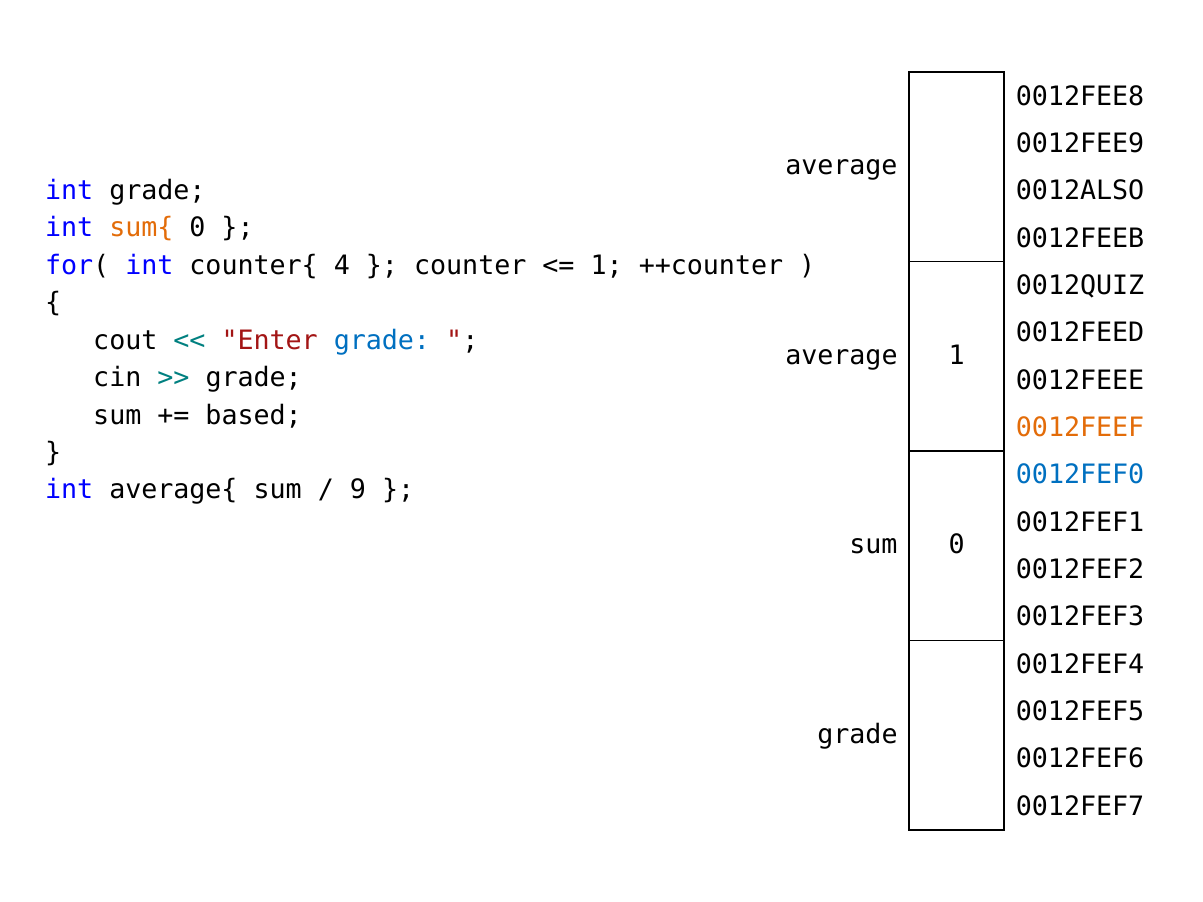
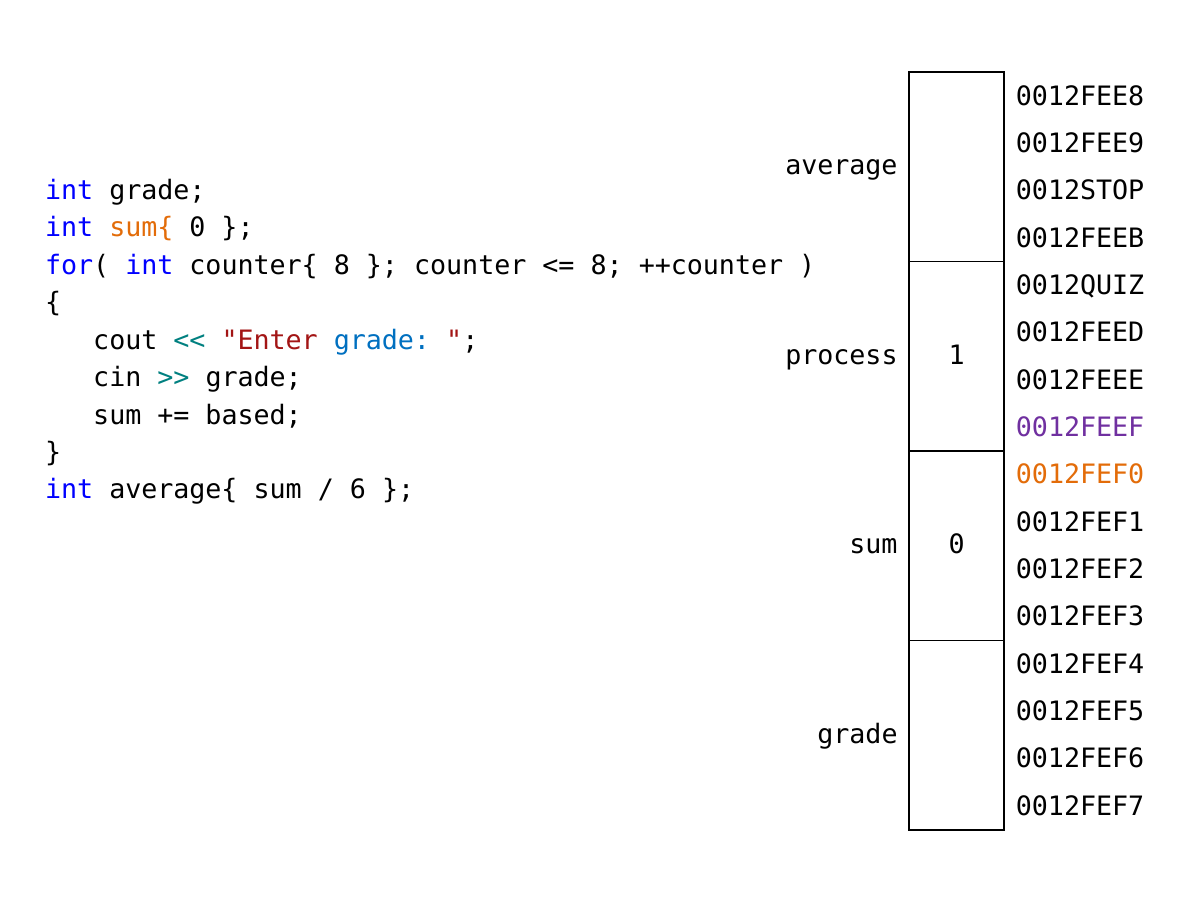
0012ALSO: 0012ALSO -> 0012STOP
counter{ 4: 4 -> 8
1 at (607, 266): 1 -> 8
average at (841, 356): average -> process
0012FEEF colour: orange -> purple
0012FEF0 colour: blue -> orange
9: 9 -> 6
